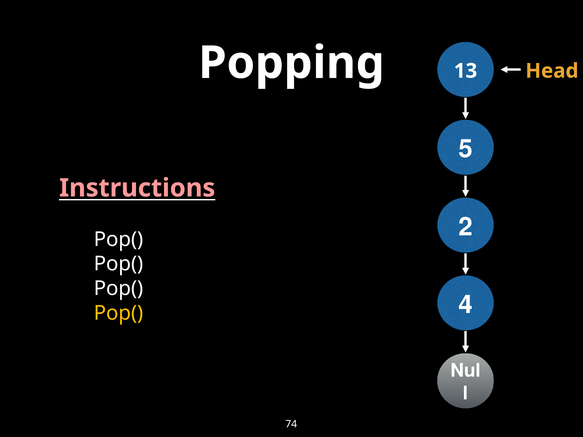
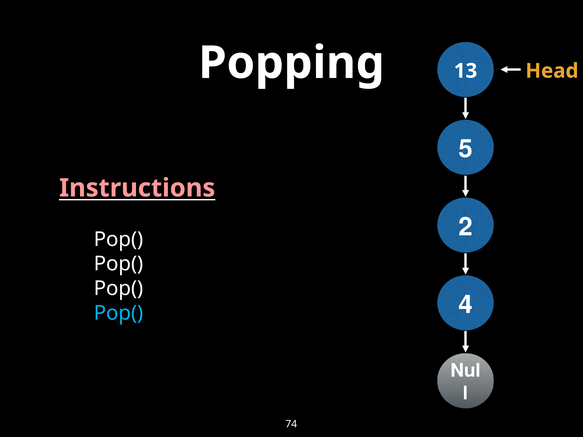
Pop( at (119, 313) colour: yellow -> light blue
